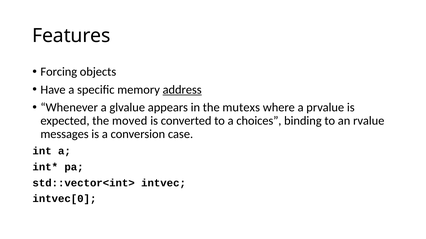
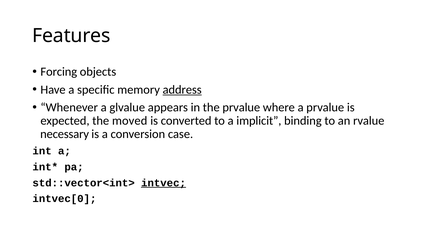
the mutexs: mutexs -> prvalue
choices: choices -> implicit
messages: messages -> necessary
intvec underline: none -> present
